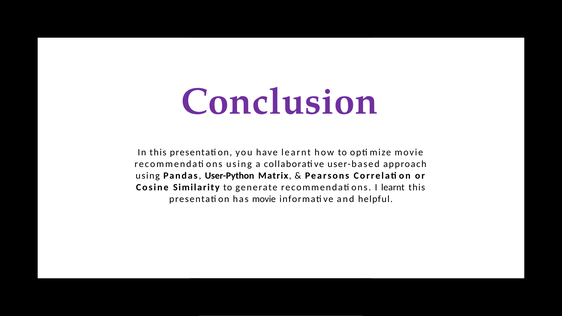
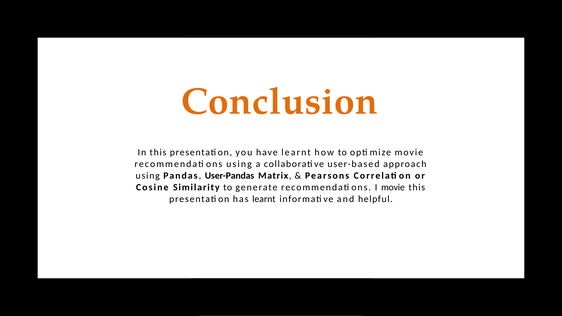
Conclusion colour: purple -> orange
User-Python: User-Python -> User-Pandas
I learnt: learnt -> movie
has movie: movie -> learnt
